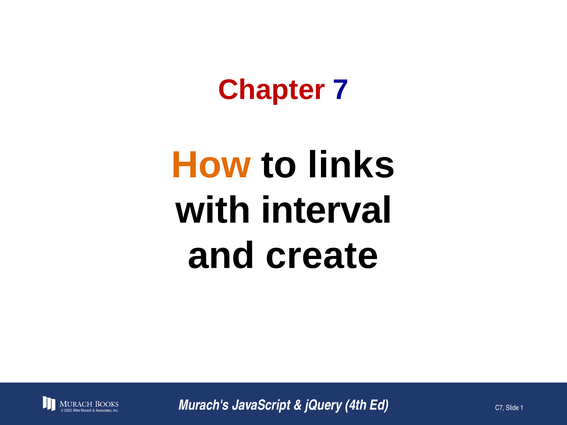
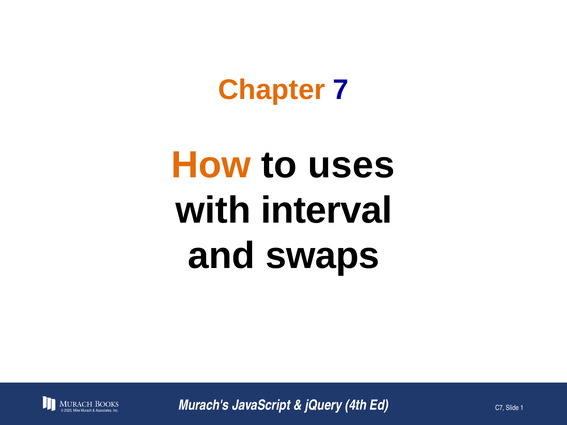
Chapter colour: red -> orange
links: links -> uses
create: create -> swaps
